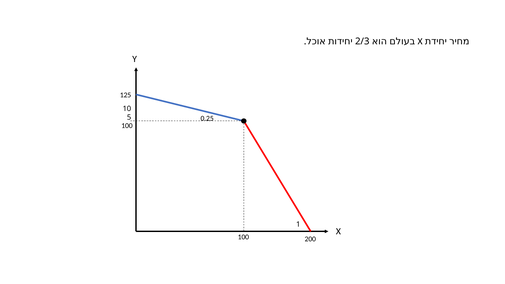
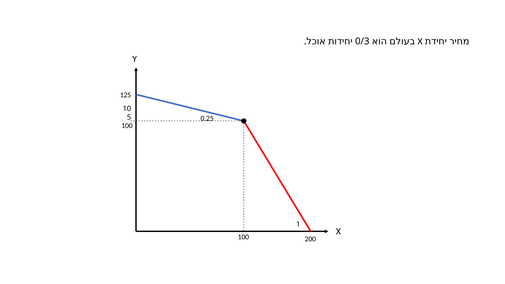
2/3: 2/3 -> 0/3
